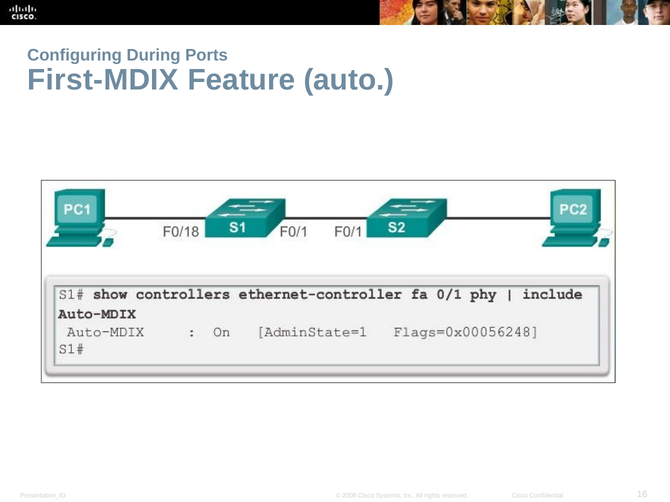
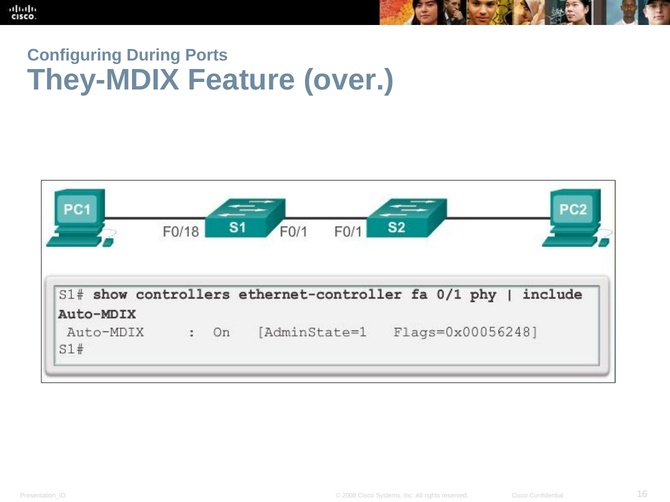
First-MDIX: First-MDIX -> They-MDIX
auto: auto -> over
